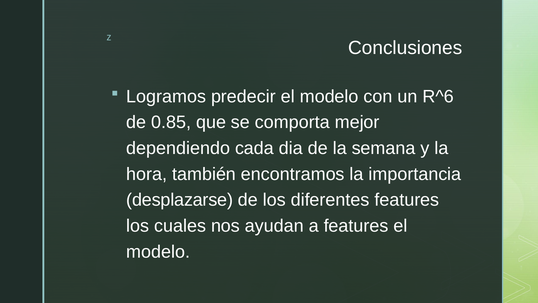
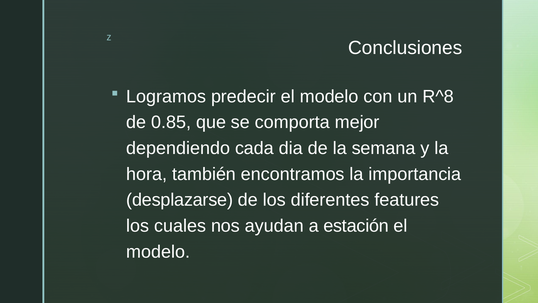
R^6: R^6 -> R^8
a features: features -> estación
